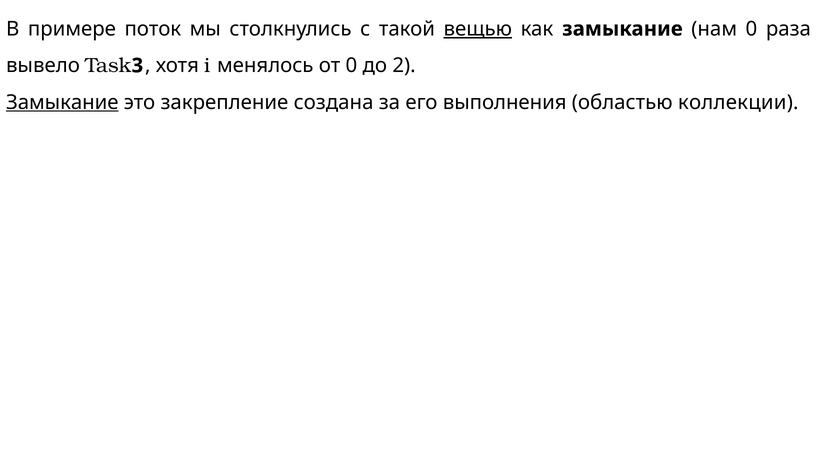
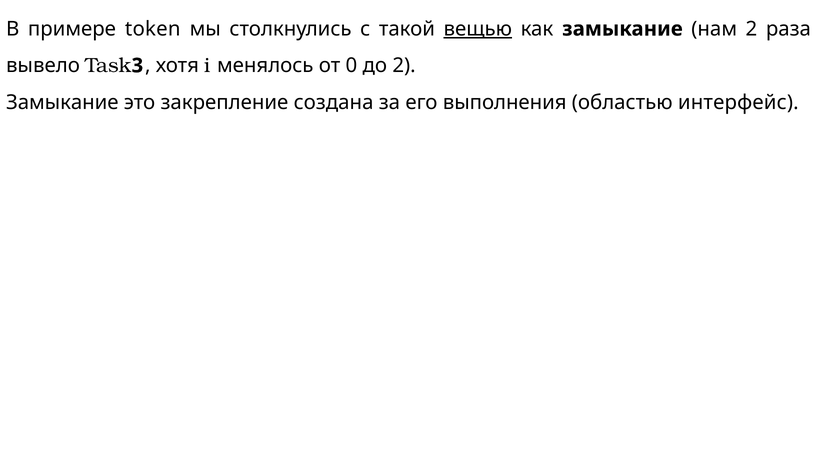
поток: поток -> token
нам 0: 0 -> 2
Замыкание at (62, 102) underline: present -> none
коллекции: коллекции -> интерфейс
